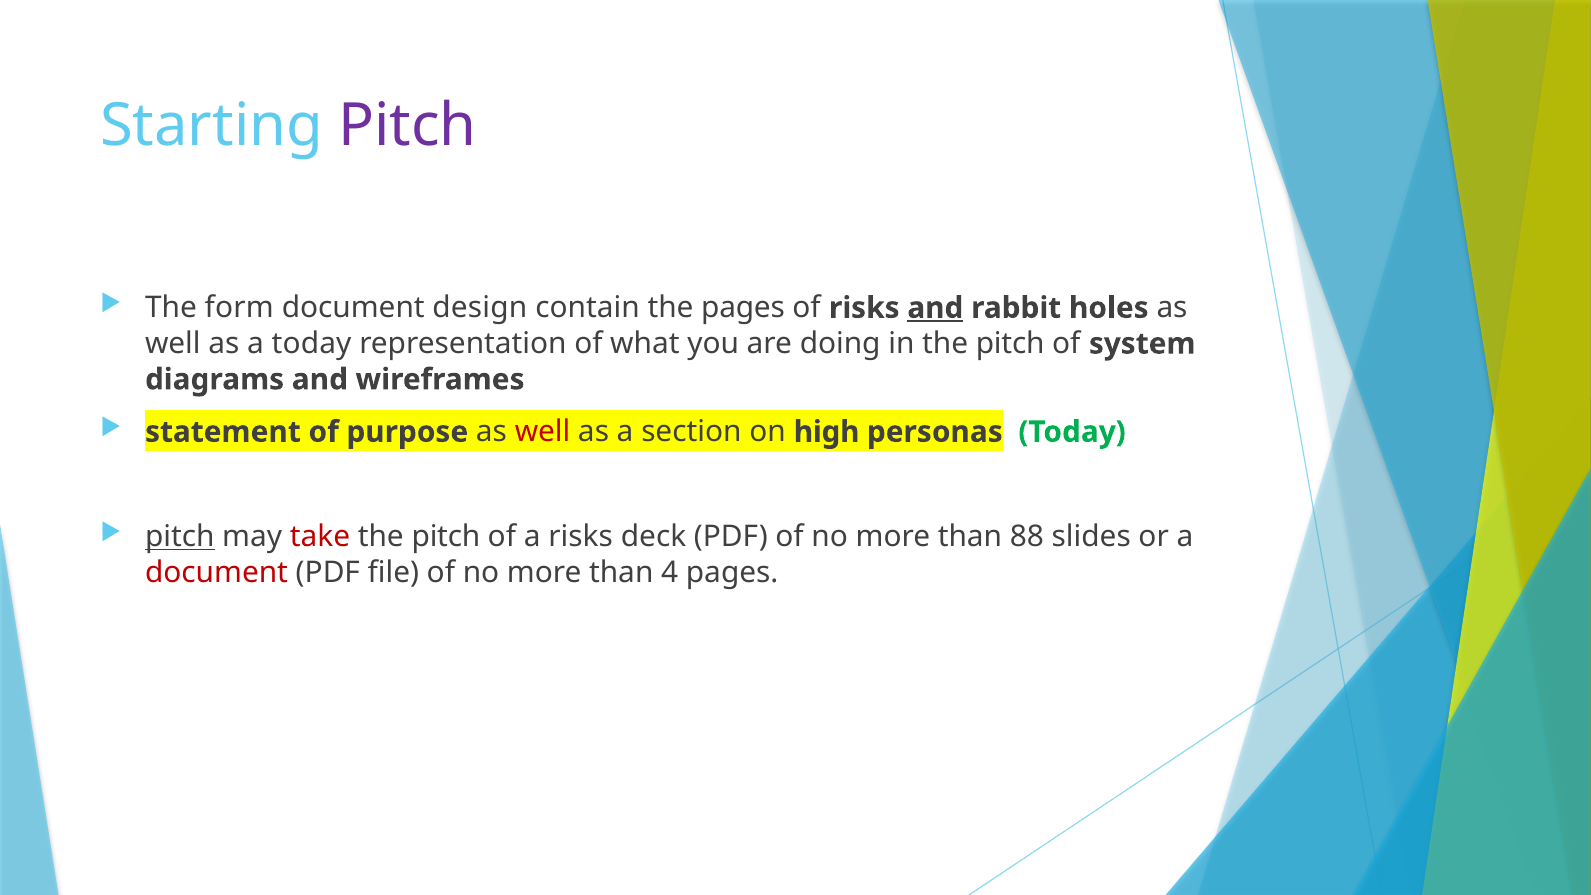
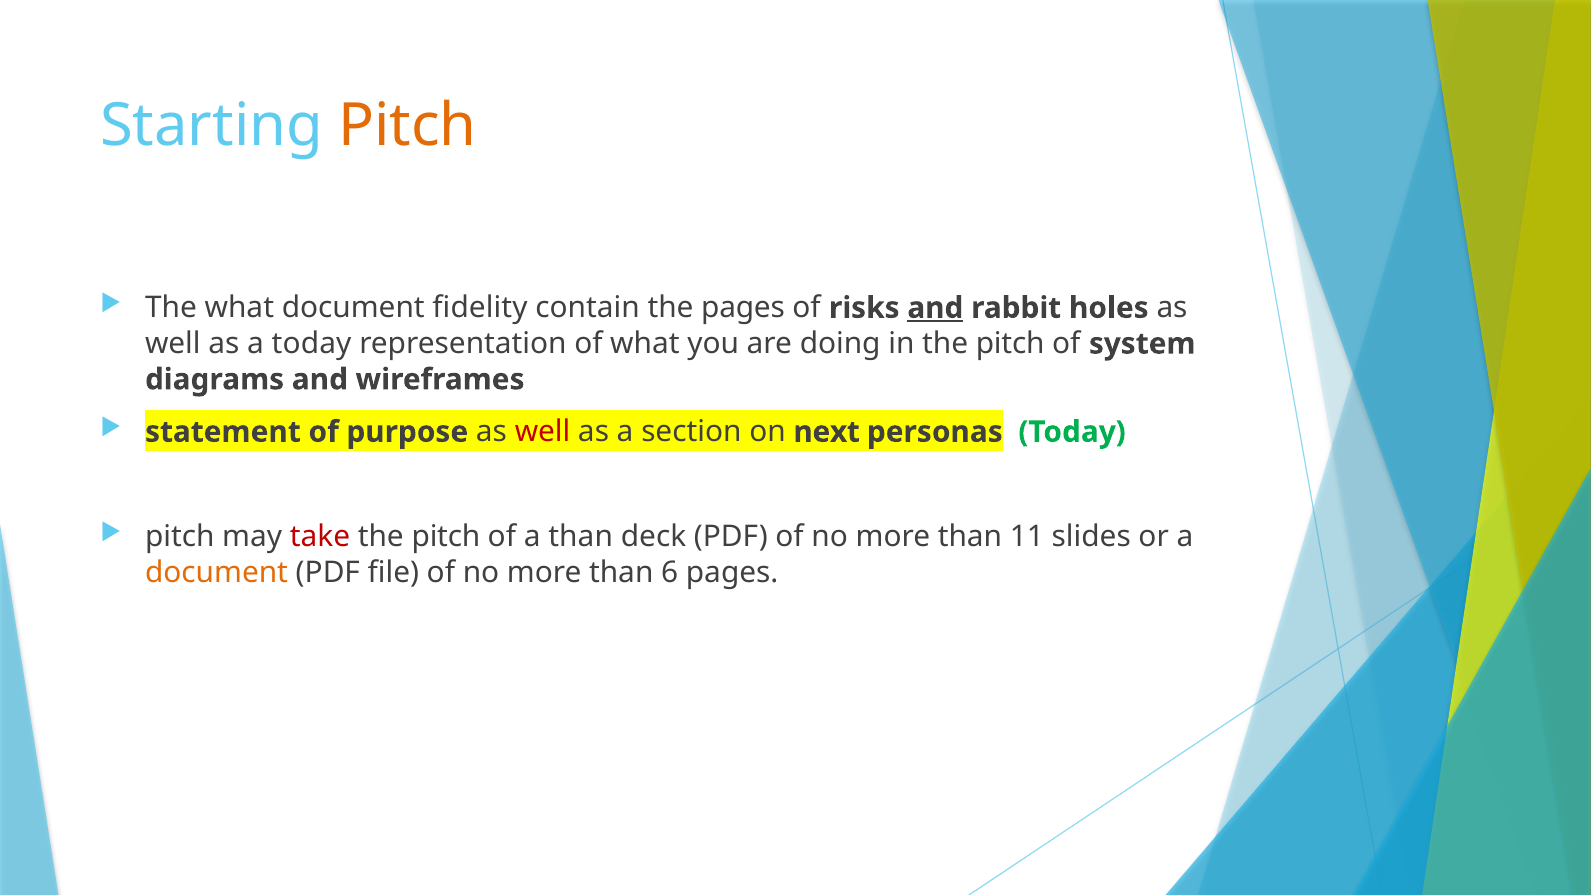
Pitch at (408, 125) colour: purple -> orange
The form: form -> what
design: design -> fidelity
high: high -> next
pitch at (180, 537) underline: present -> none
a risks: risks -> than
88: 88 -> 11
document at (217, 572) colour: red -> orange
4: 4 -> 6
